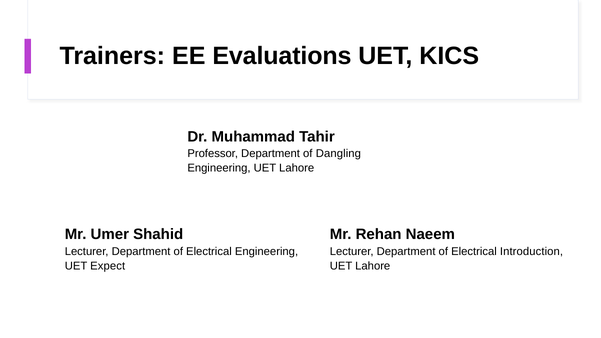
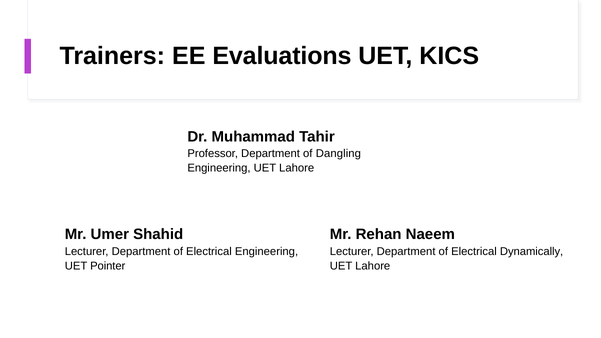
Introduction: Introduction -> Dynamically
Expect: Expect -> Pointer
